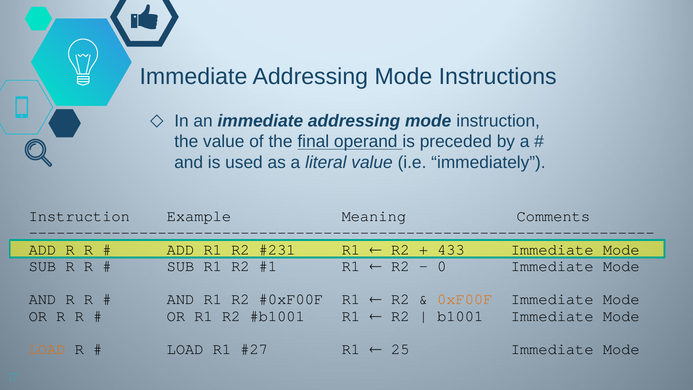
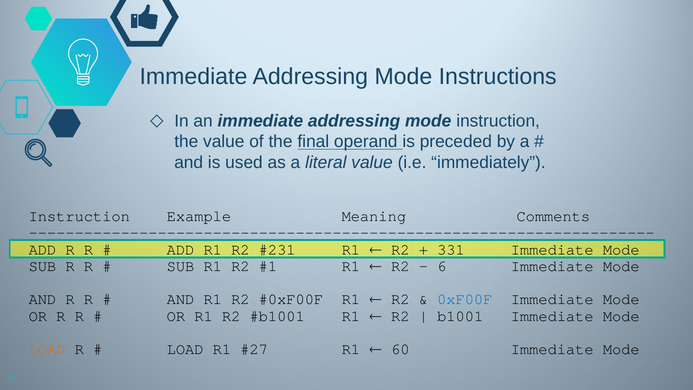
433: 433 -> 331
0: 0 -> 6
0xF00F colour: orange -> blue
25: 25 -> 60
